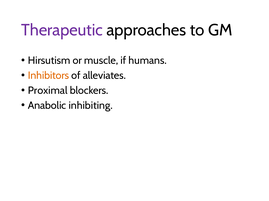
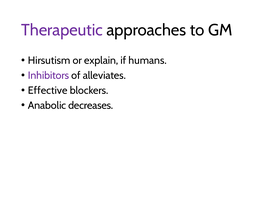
muscle: muscle -> explain
Inhibitors colour: orange -> purple
Proximal: Proximal -> Effective
inhibiting: inhibiting -> decreases
